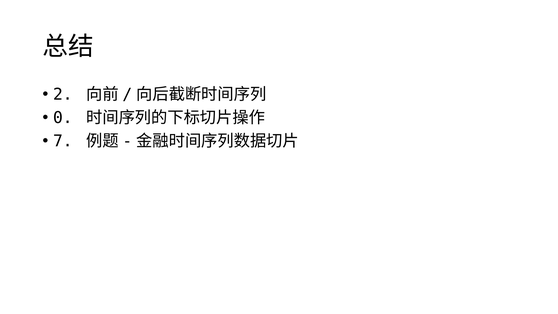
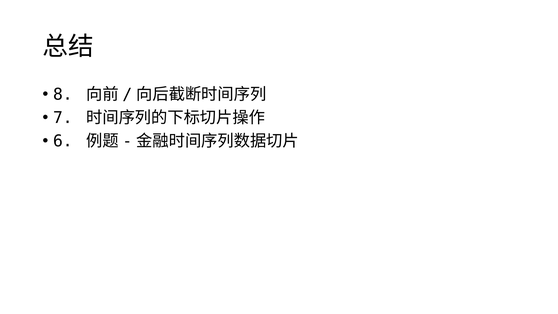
2: 2 -> 8
0: 0 -> 7
7: 7 -> 6
